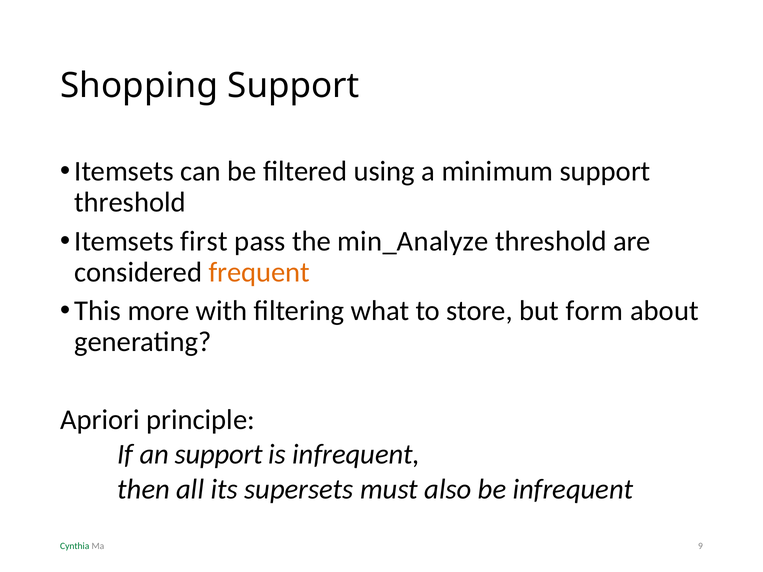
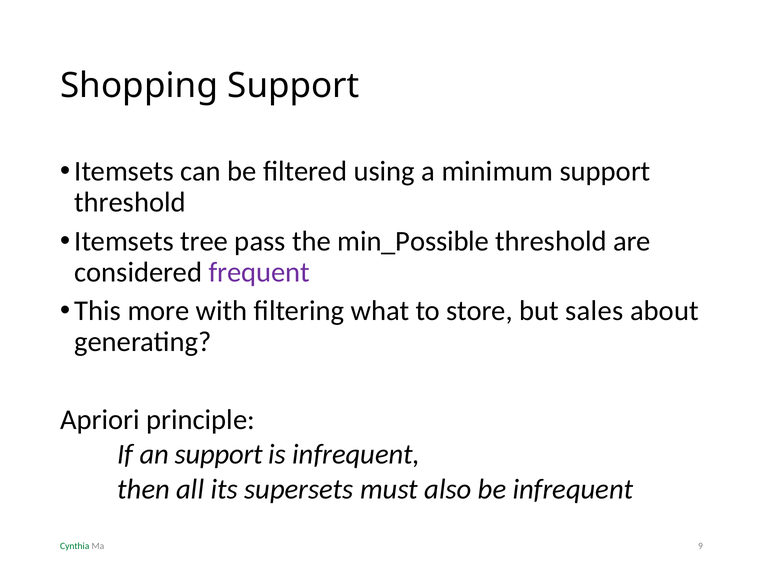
first: first -> tree
min_Analyze: min_Analyze -> min_Possible
frequent colour: orange -> purple
form: form -> sales
